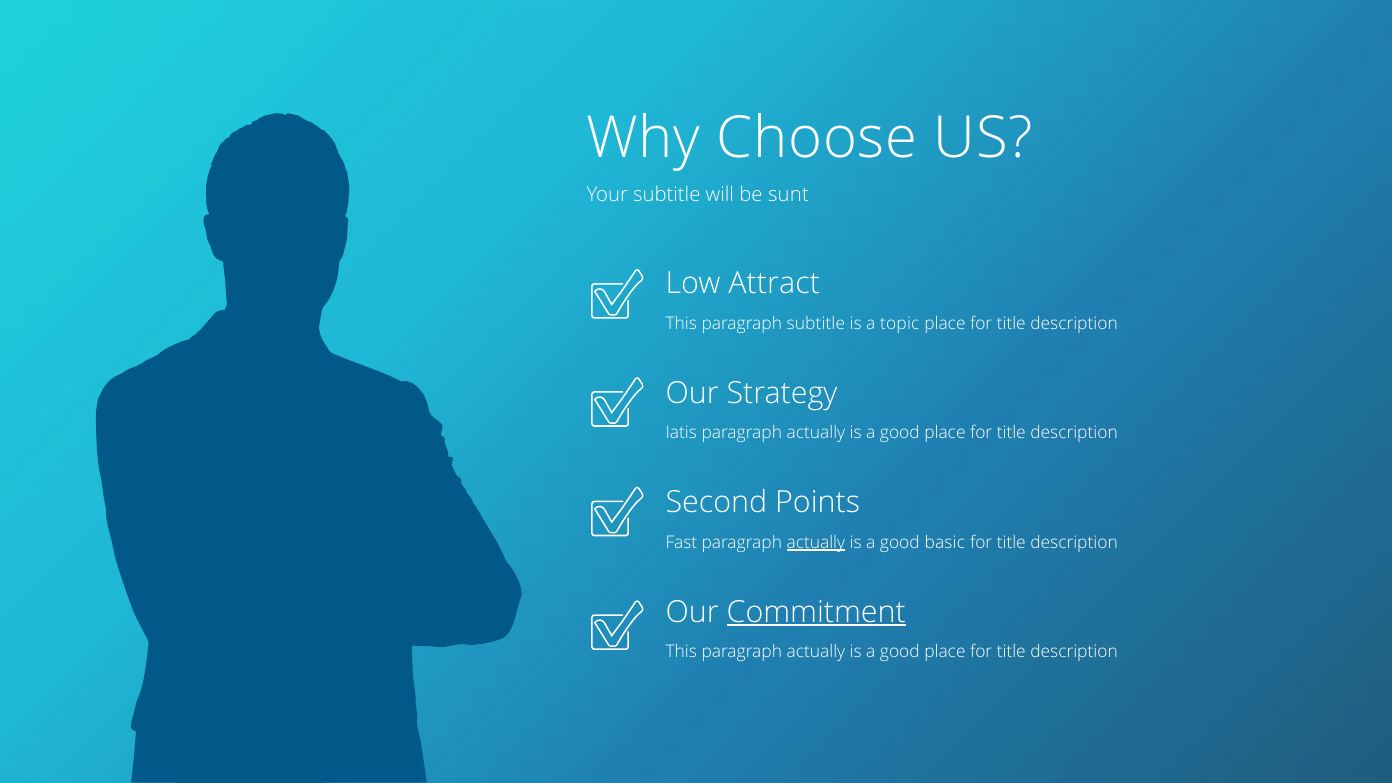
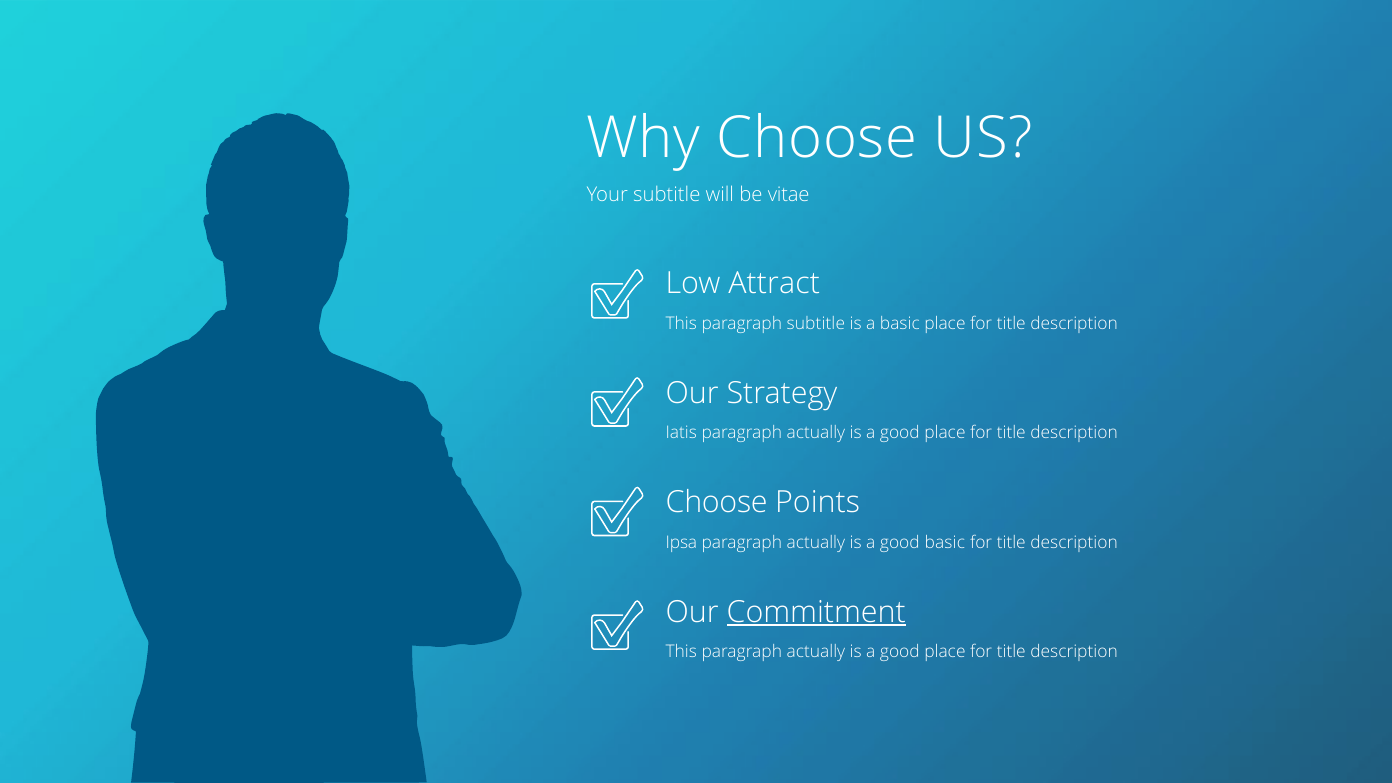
sunt: sunt -> vitae
a topic: topic -> basic
Second at (716, 503): Second -> Choose
Fast: Fast -> Ipsa
actually at (816, 543) underline: present -> none
